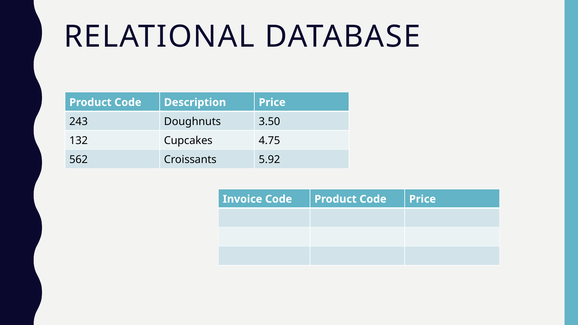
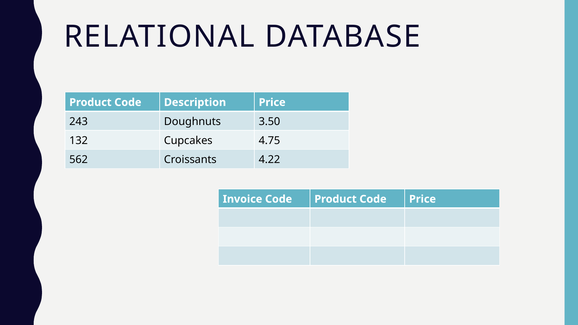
5.92: 5.92 -> 4.22
